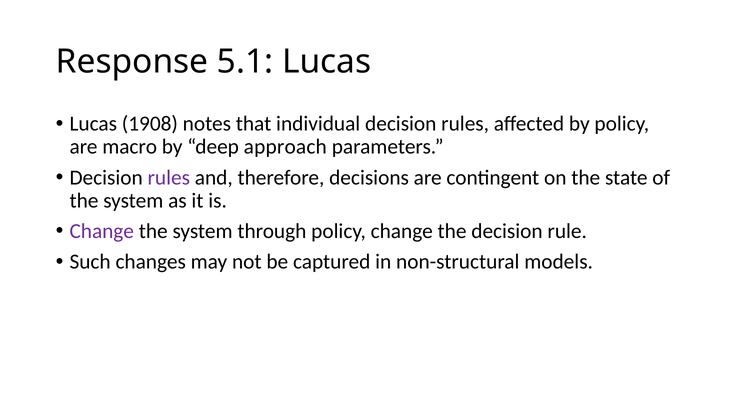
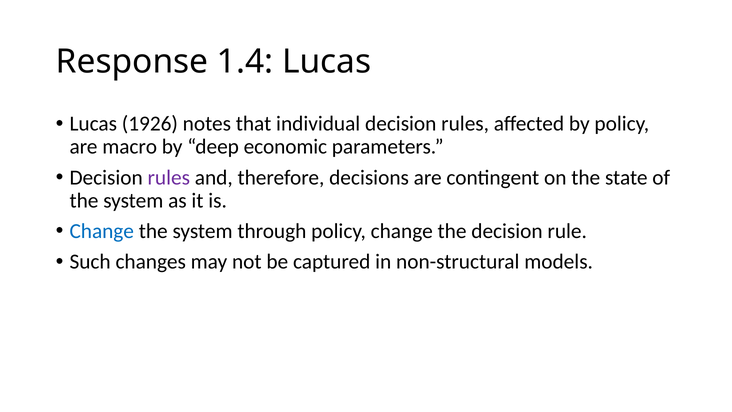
5.1: 5.1 -> 1.4
1908: 1908 -> 1926
approach: approach -> economic
Change at (102, 231) colour: purple -> blue
